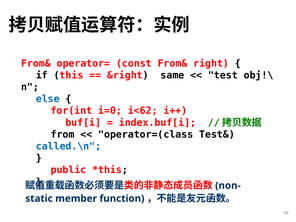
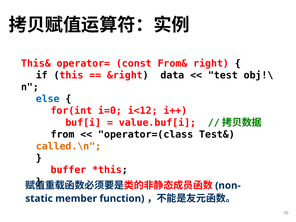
From& at (36, 63): From& -> This&
same: same -> data
i<62: i<62 -> i<12
index.buf[i: index.buf[i -> value.buf[i
called.\n colour: blue -> orange
public: public -> buffer
